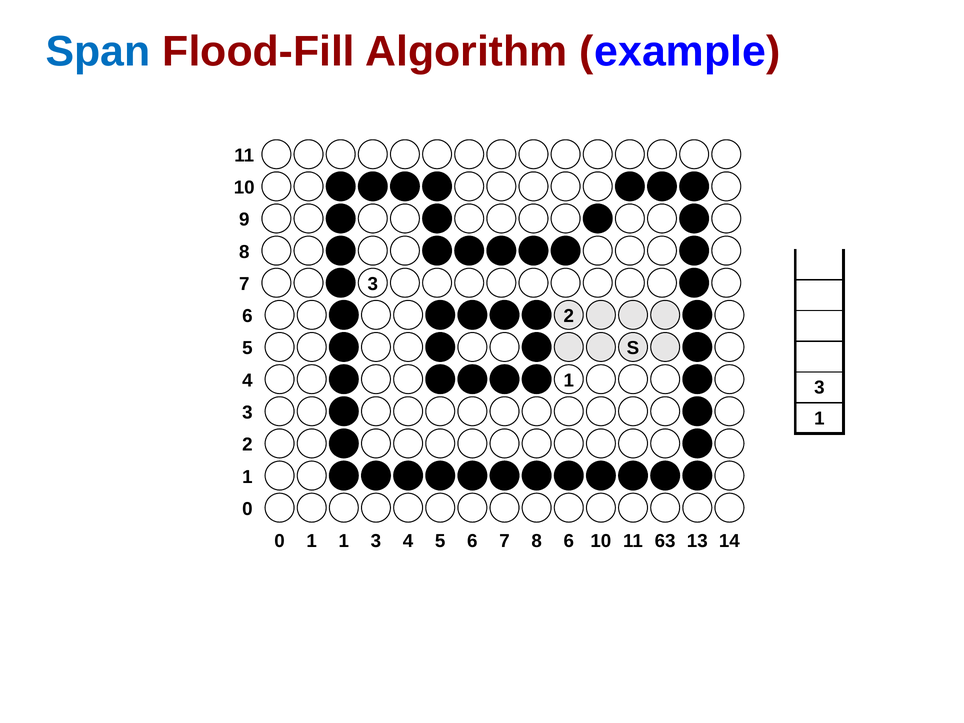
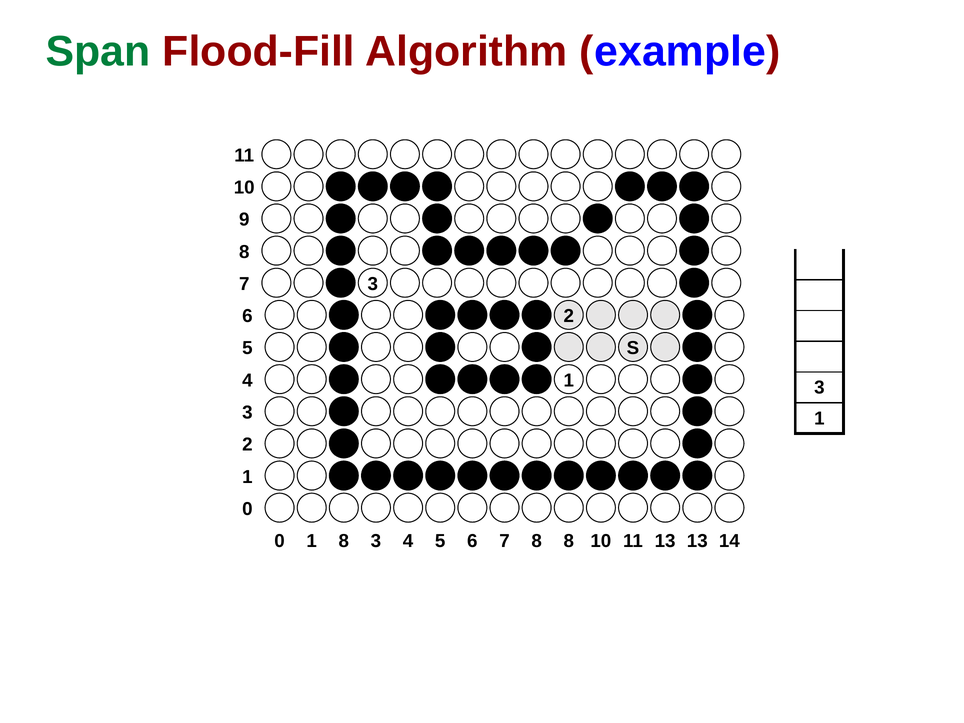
Span colour: blue -> green
1 1: 1 -> 8
8 6: 6 -> 8
11 63: 63 -> 13
